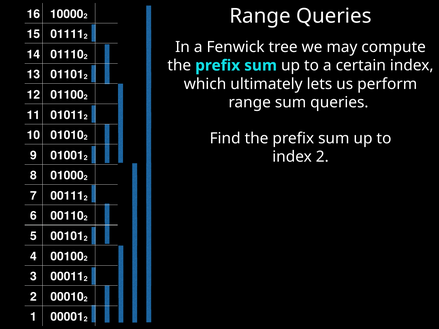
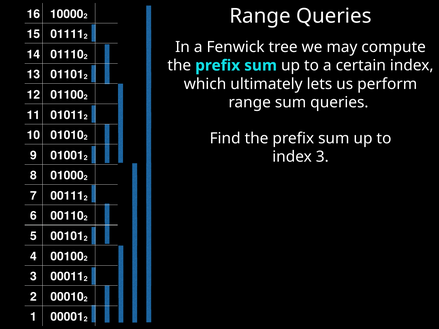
index 2: 2 -> 3
